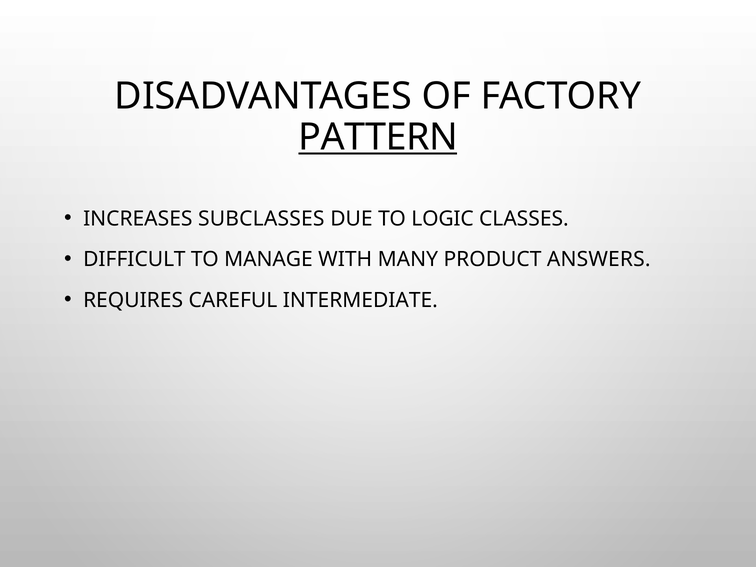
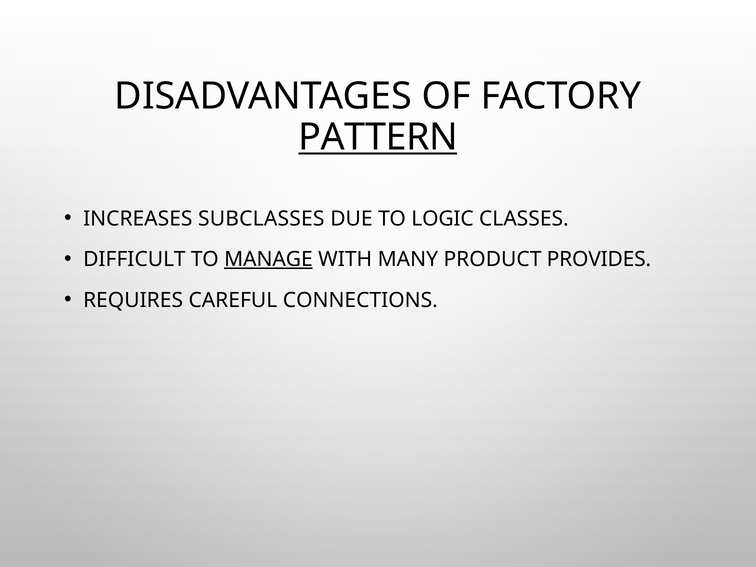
MANAGE underline: none -> present
ANSWERS: ANSWERS -> PROVIDES
INTERMEDIATE: INTERMEDIATE -> CONNECTIONS
